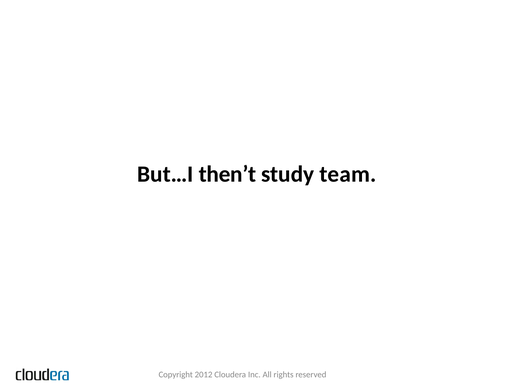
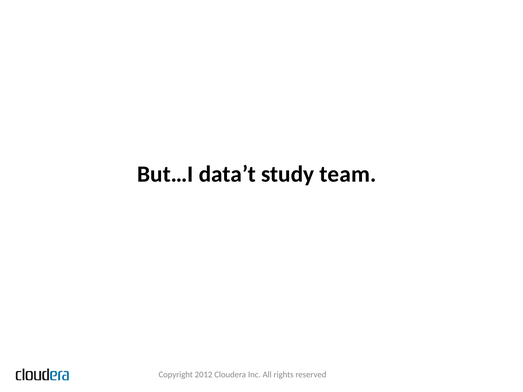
then’t: then’t -> data’t
